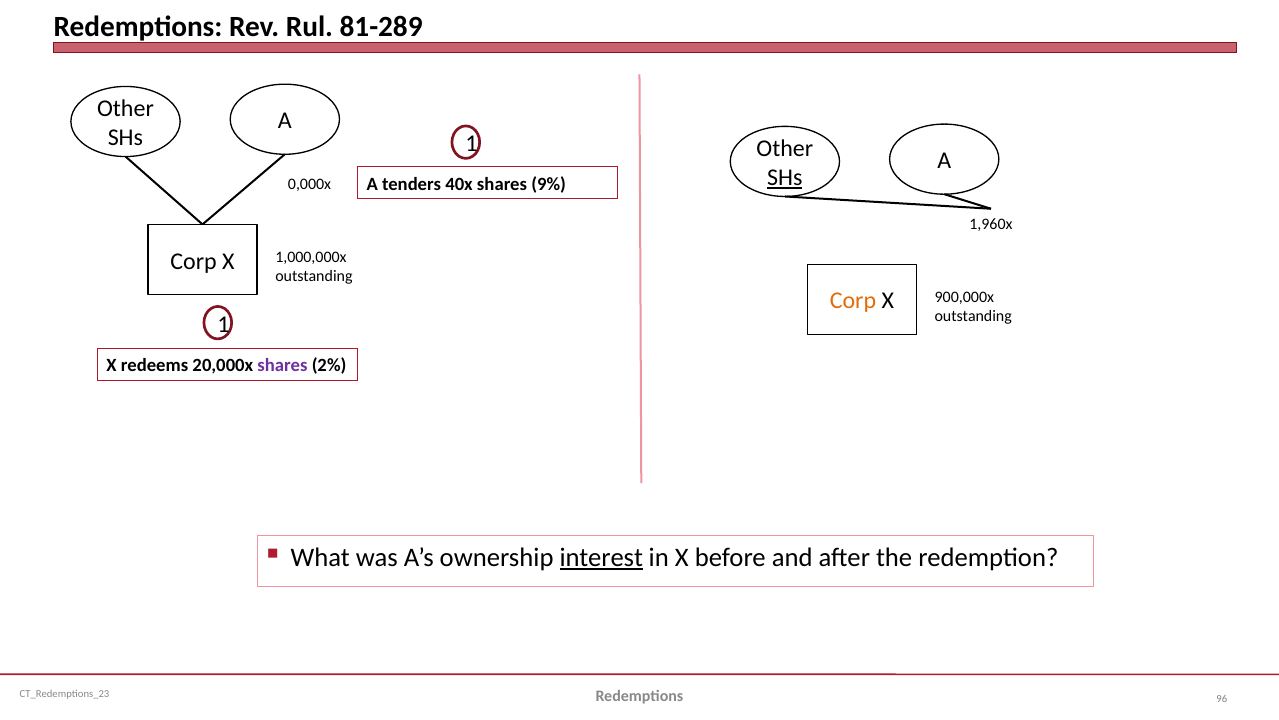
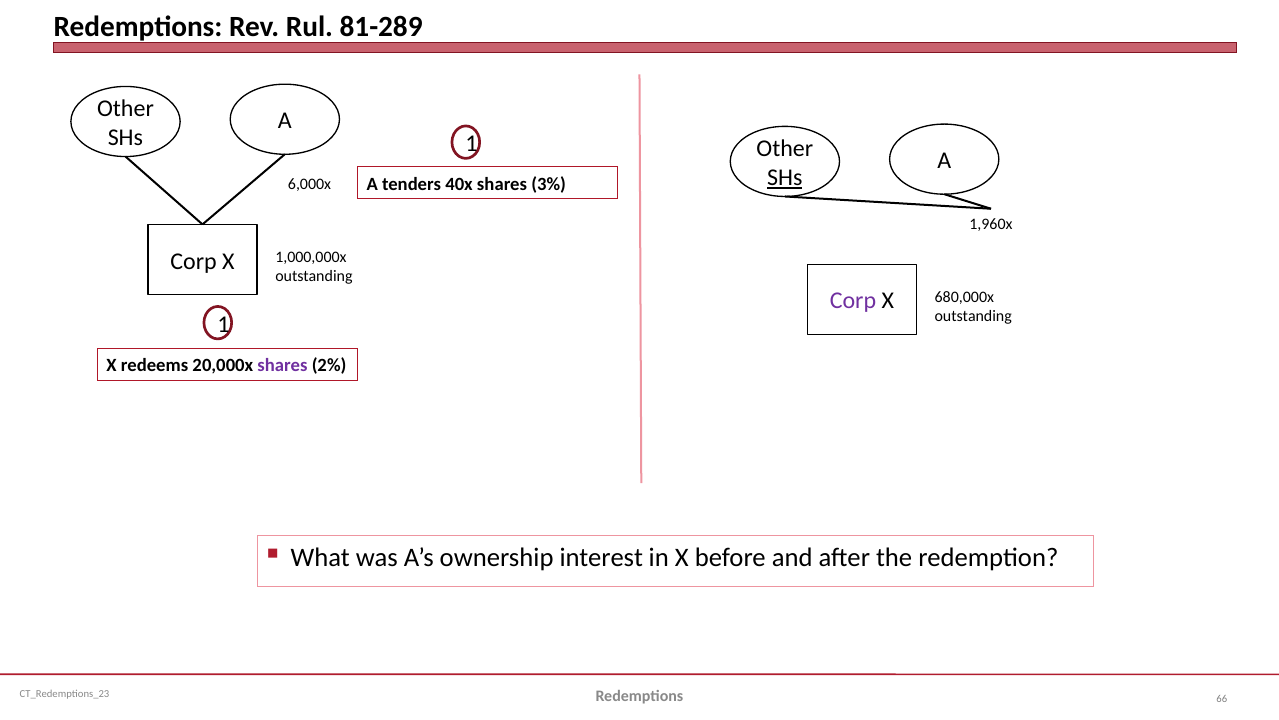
9%: 9% -> 3%
0,000x: 0,000x -> 6,000x
900,000x: 900,000x -> 680,000x
Corp at (853, 301) colour: orange -> purple
interest underline: present -> none
96: 96 -> 66
